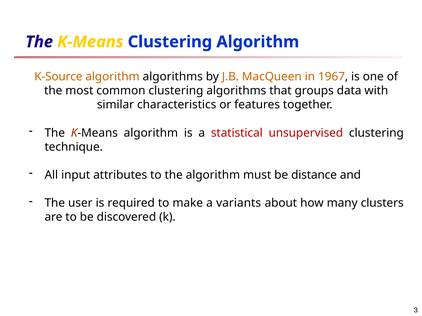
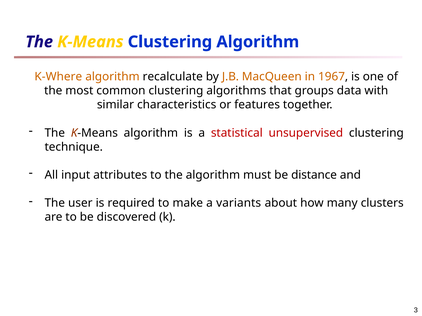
K-Source: K-Source -> K-Where
algorithm algorithms: algorithms -> recalculate
